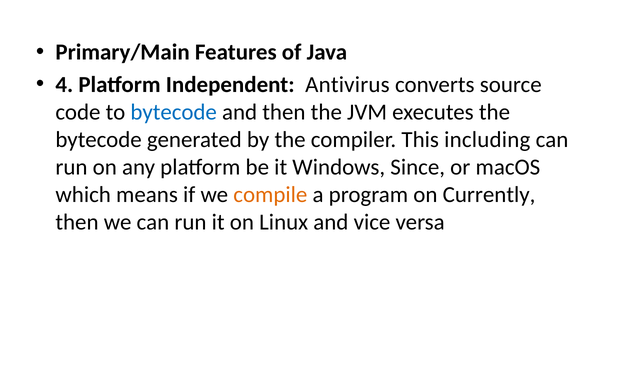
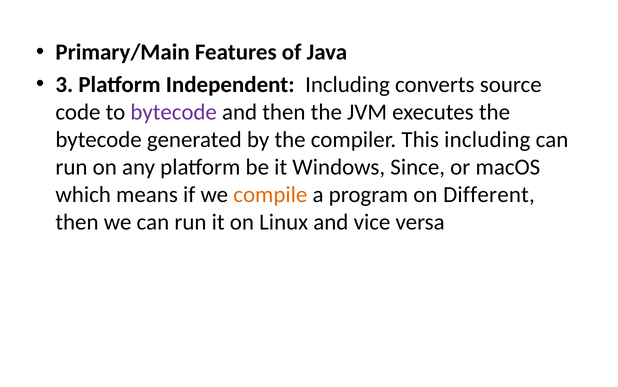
4: 4 -> 3
Independent Antivirus: Antivirus -> Including
bytecode at (174, 112) colour: blue -> purple
Currently: Currently -> Different
